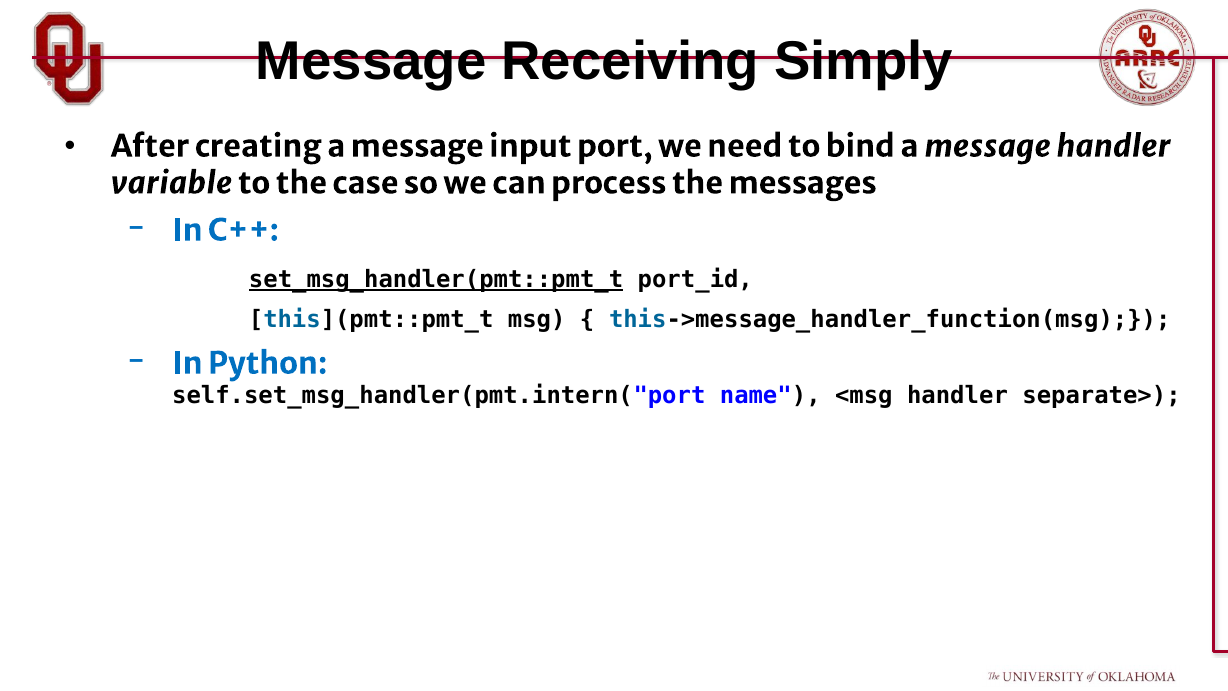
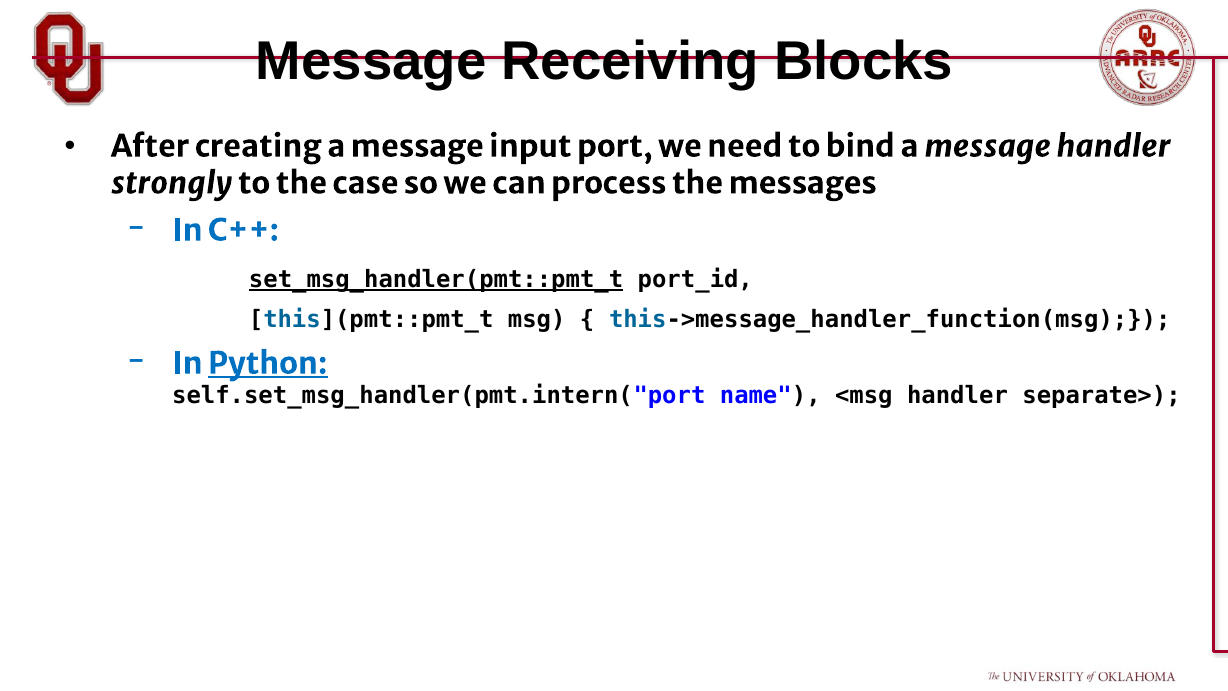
Simply: Simply -> Blocks
variable: variable -> strongly
Python underline: none -> present
